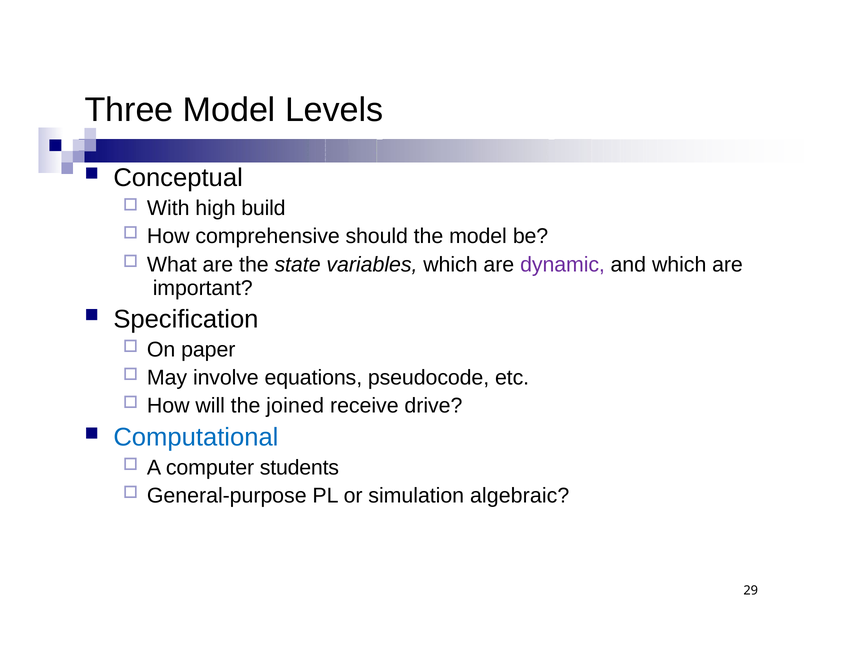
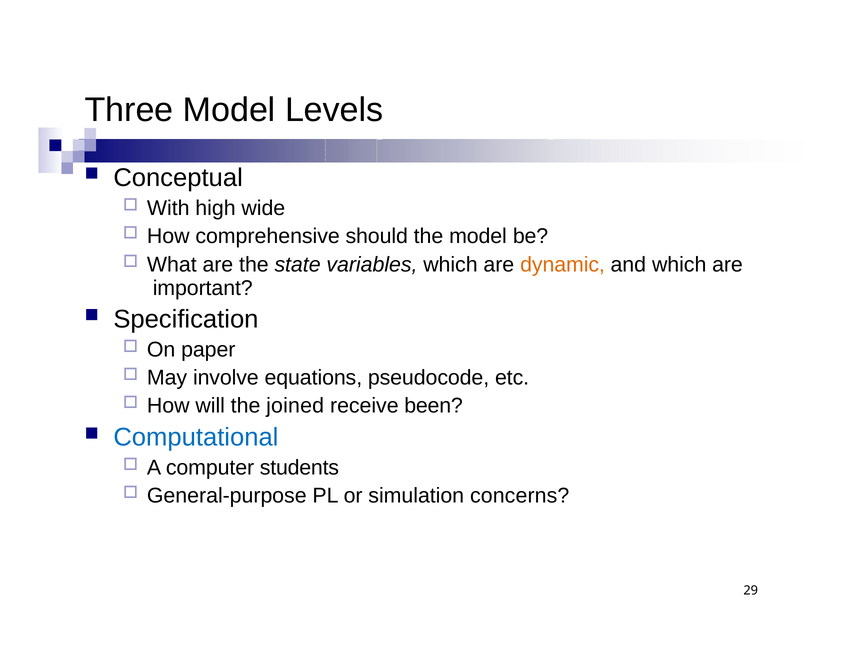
build: build -> wide
dynamic colour: purple -> orange
drive: drive -> been
algebraic: algebraic -> concerns
